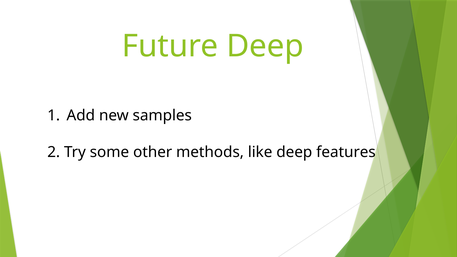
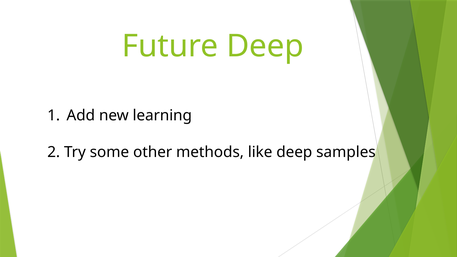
samples: samples -> learning
features: features -> samples
